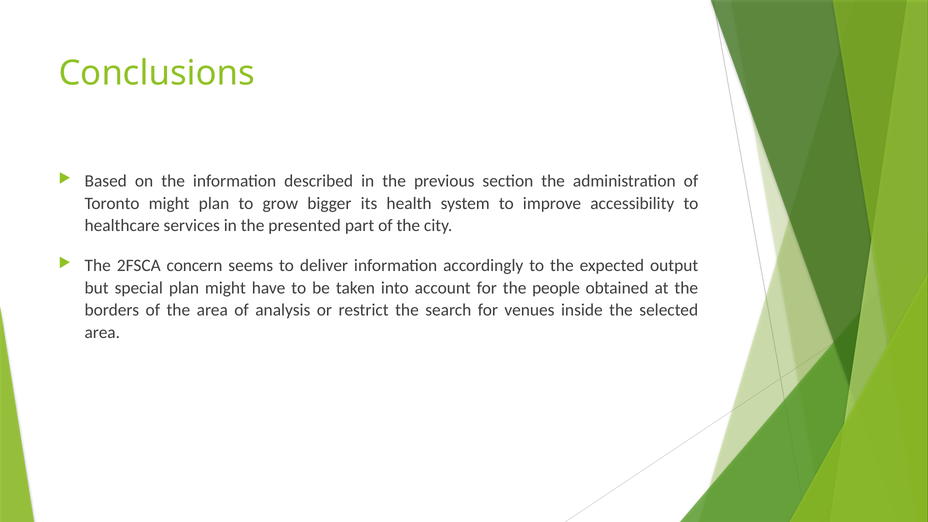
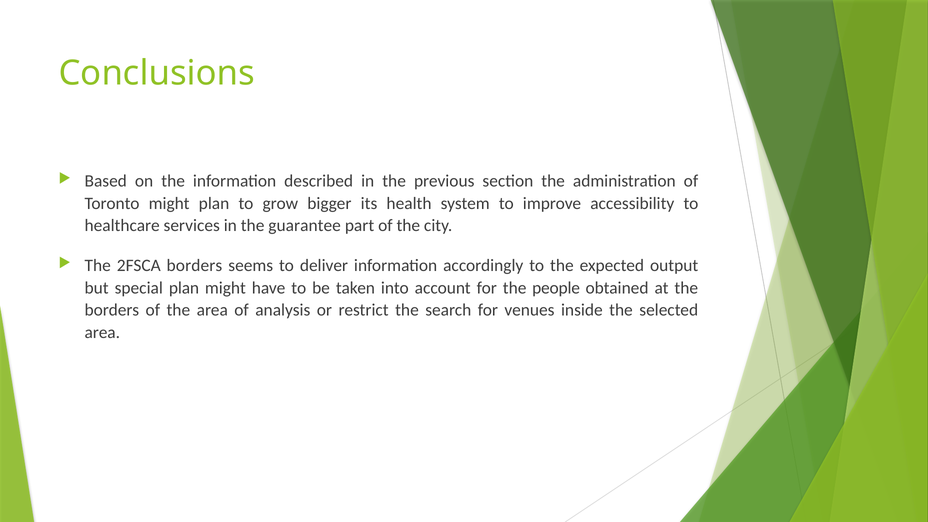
presented: presented -> guarantee
2FSCA concern: concern -> borders
